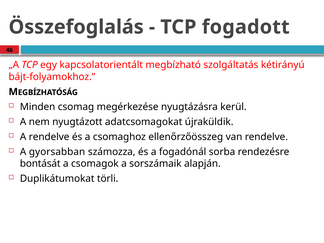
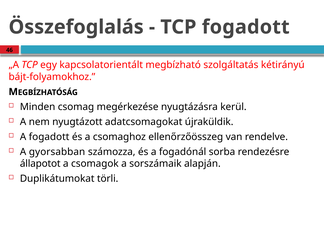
A rendelve: rendelve -> fogadott
bontását: bontását -> állapotot
